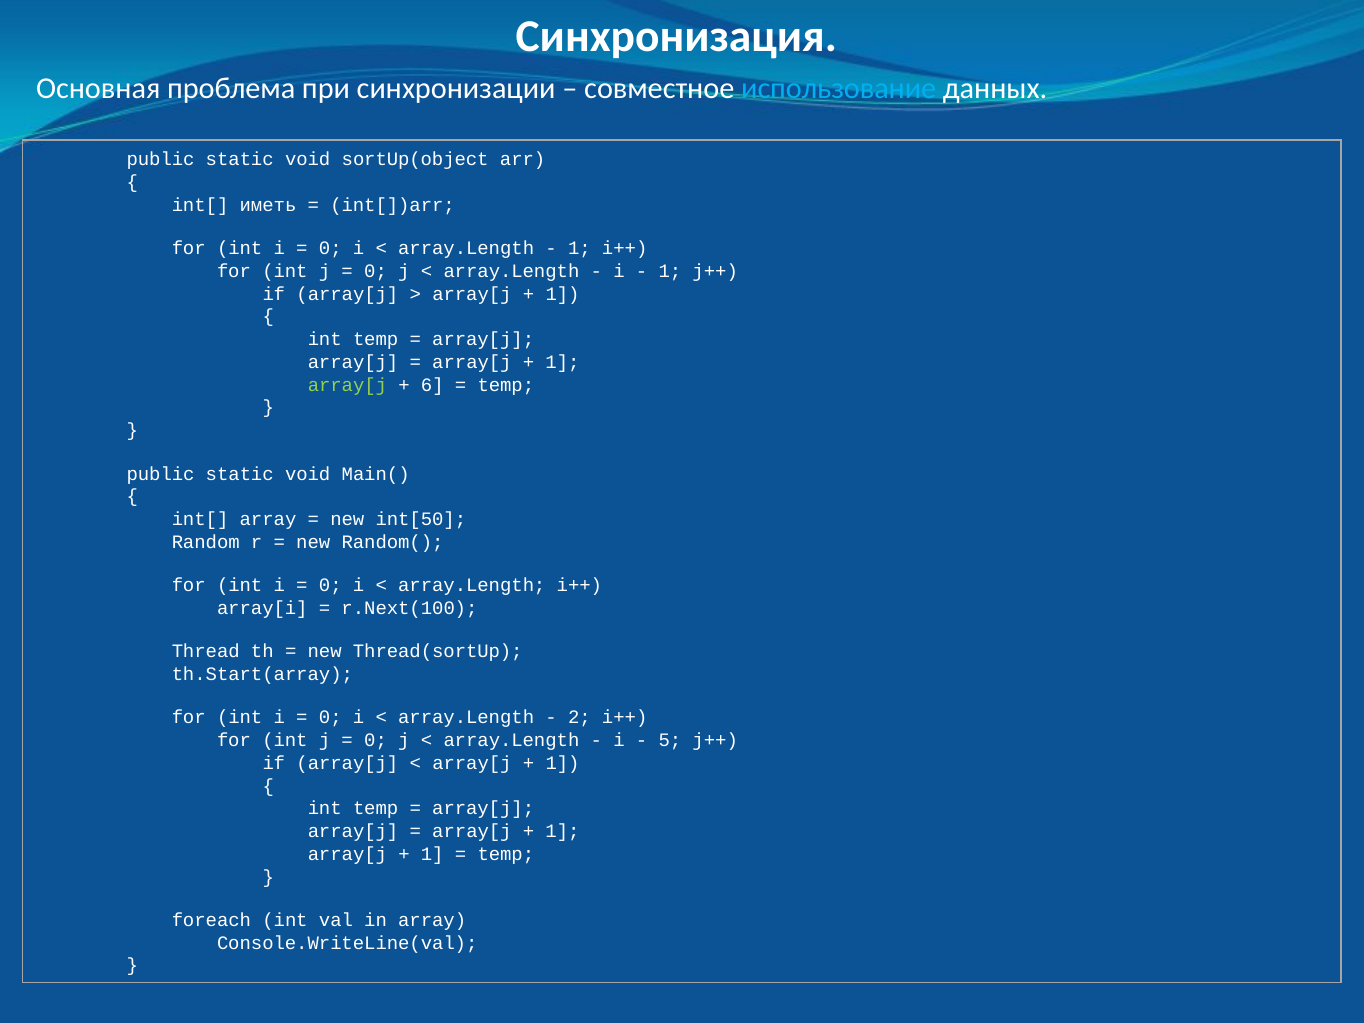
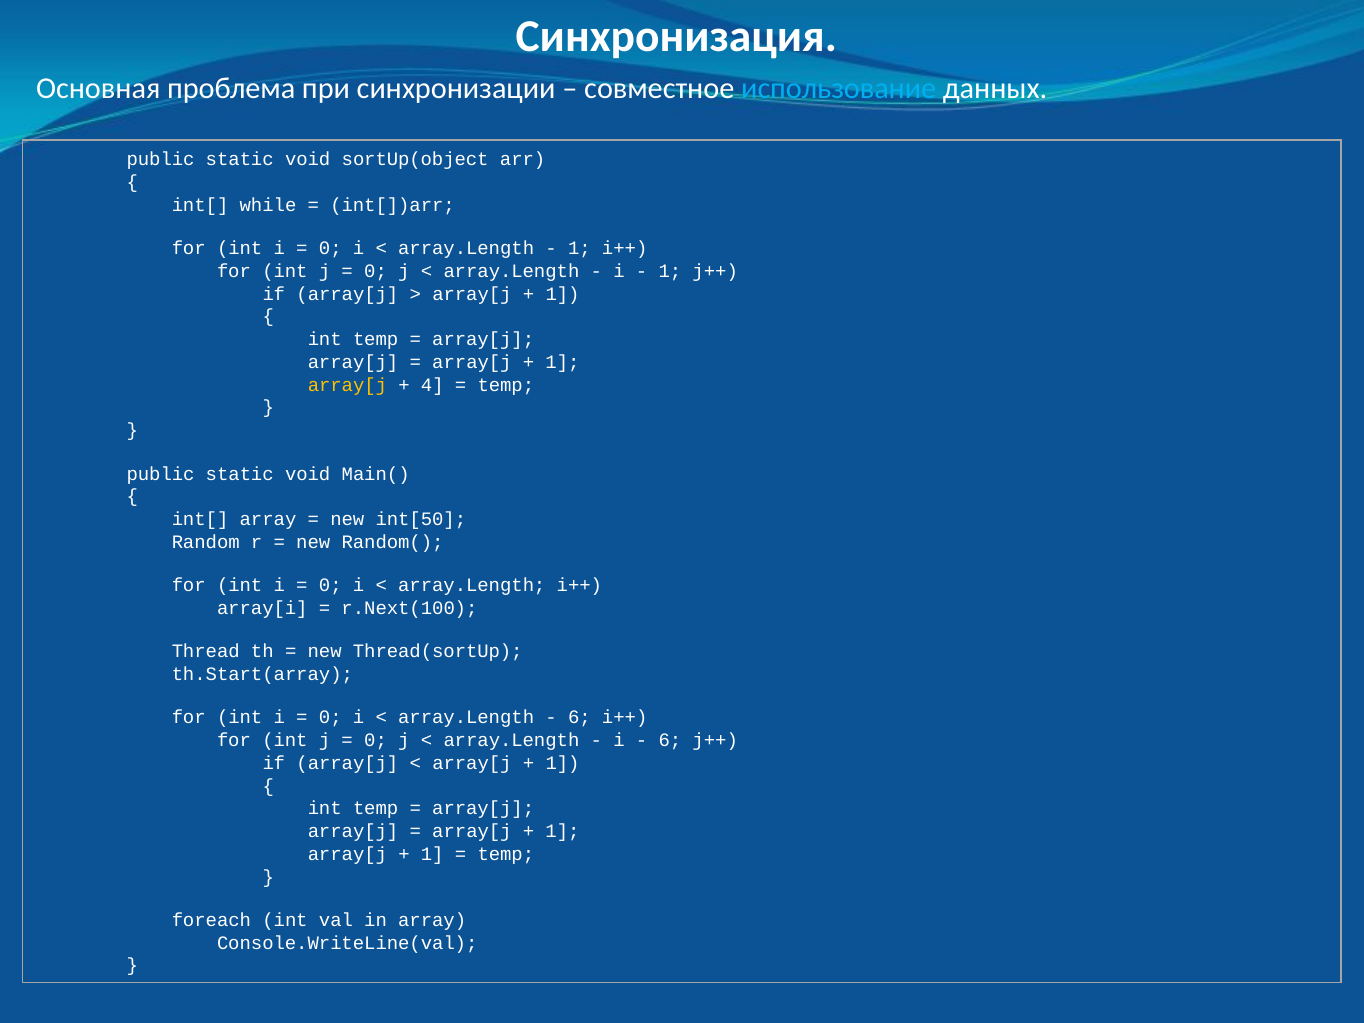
иметь: иметь -> while
array[j at (347, 385) colour: light green -> yellow
6: 6 -> 4
2 at (579, 717): 2 -> 6
5 at (670, 740): 5 -> 6
